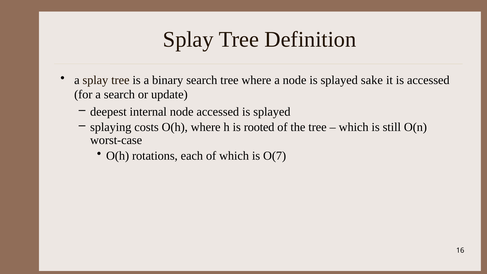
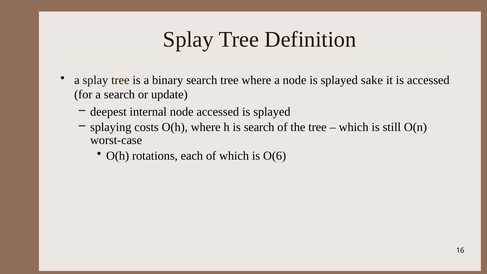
is rooted: rooted -> search
O(7: O(7 -> O(6
